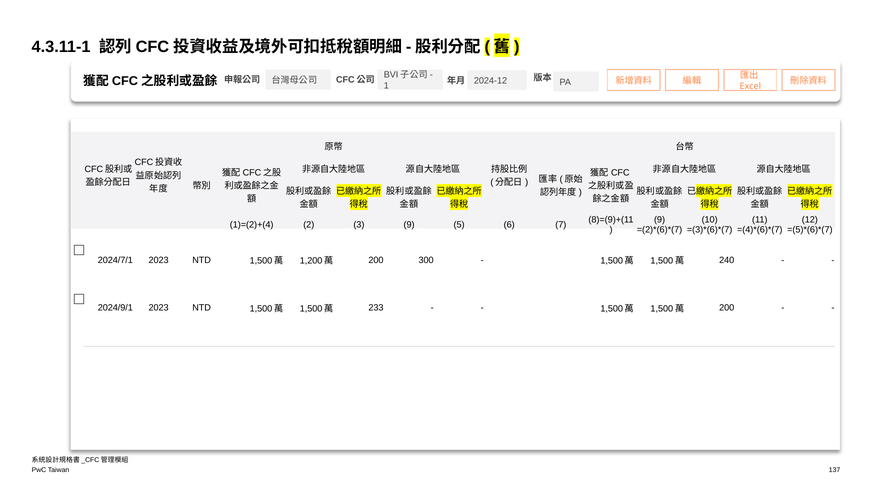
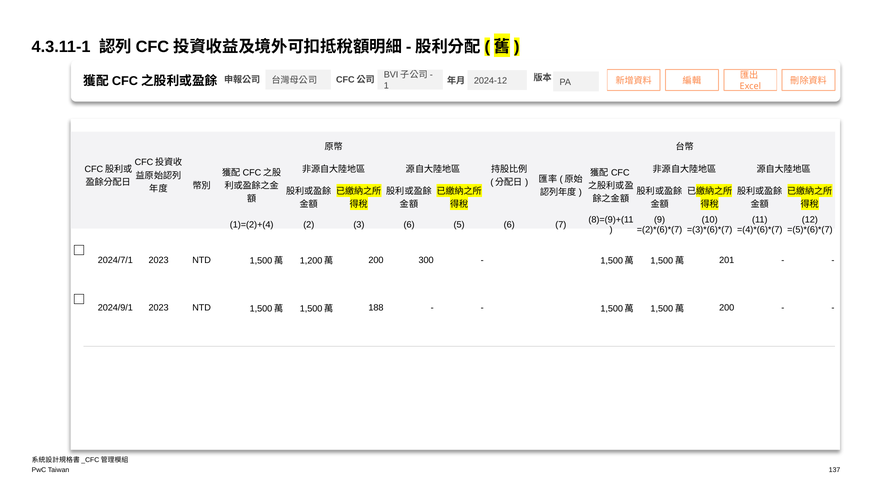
3 9: 9 -> 6
240: 240 -> 201
233: 233 -> 188
